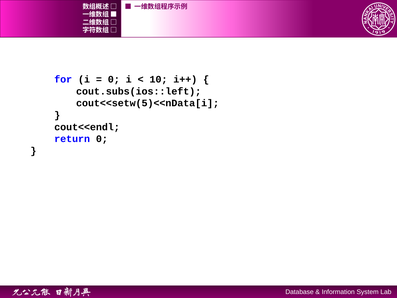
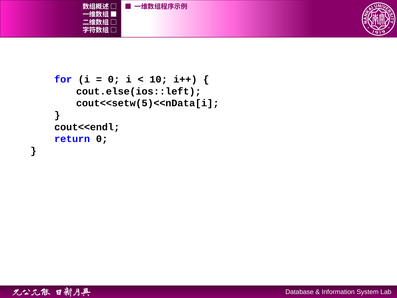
cout.subs(ios::left: cout.subs(ios::left -> cout.else(ios::left
